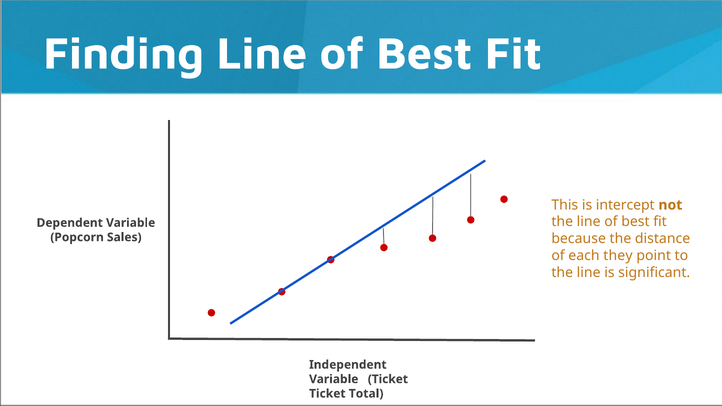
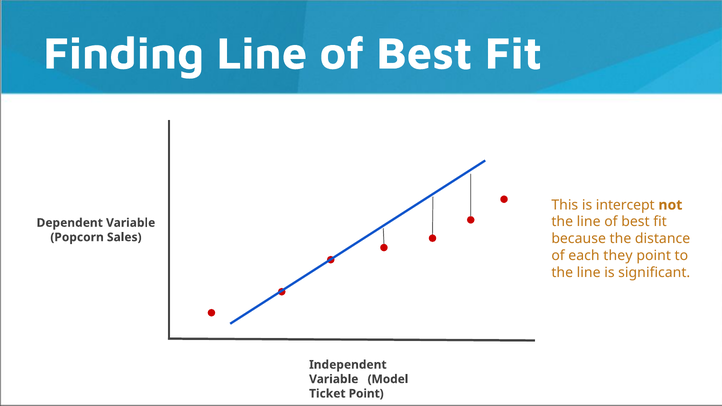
Variable Ticket: Ticket -> Model
Ticket Total: Total -> Point
